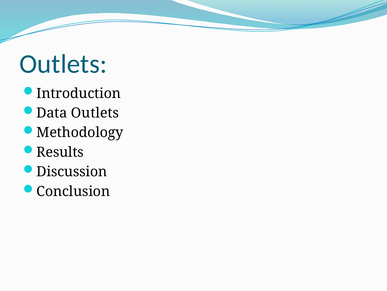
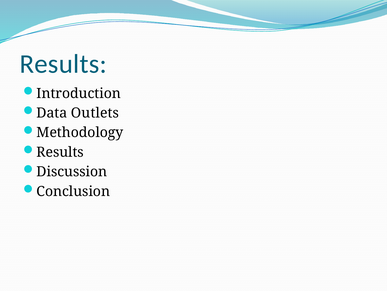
Outlets at (63, 64): Outlets -> Results
